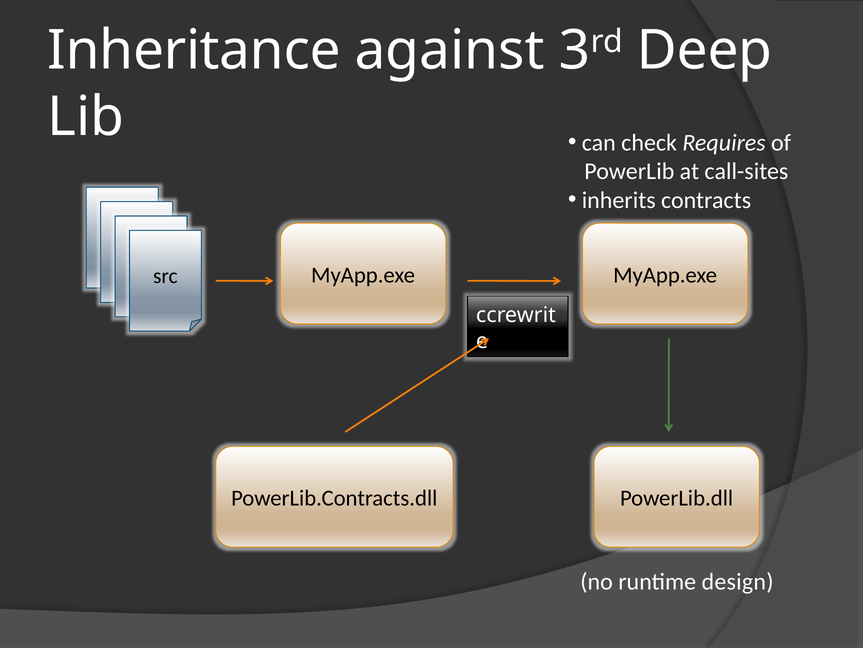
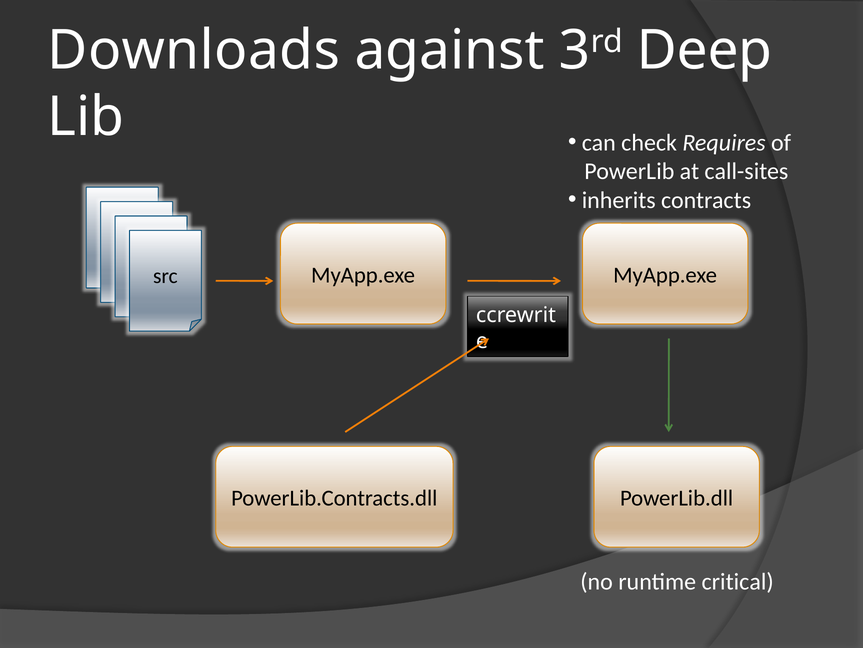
Inheritance: Inheritance -> Downloads
design: design -> critical
